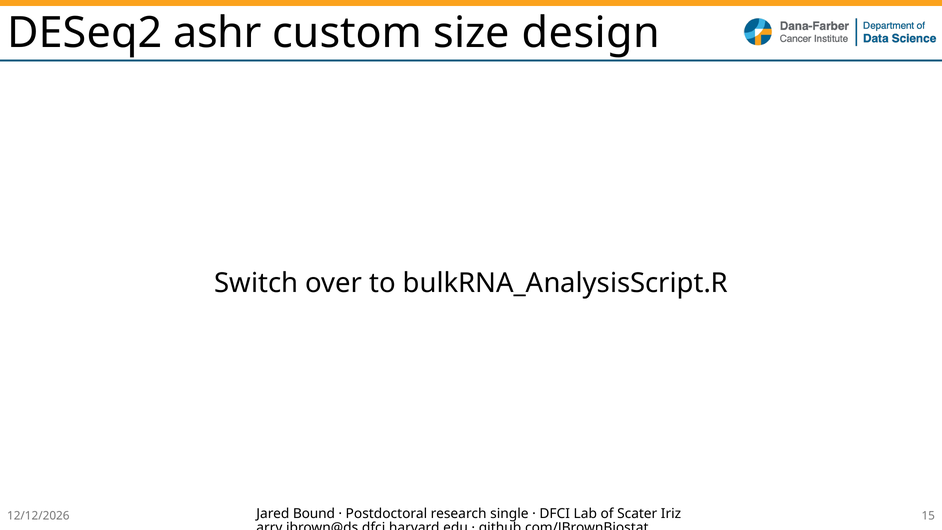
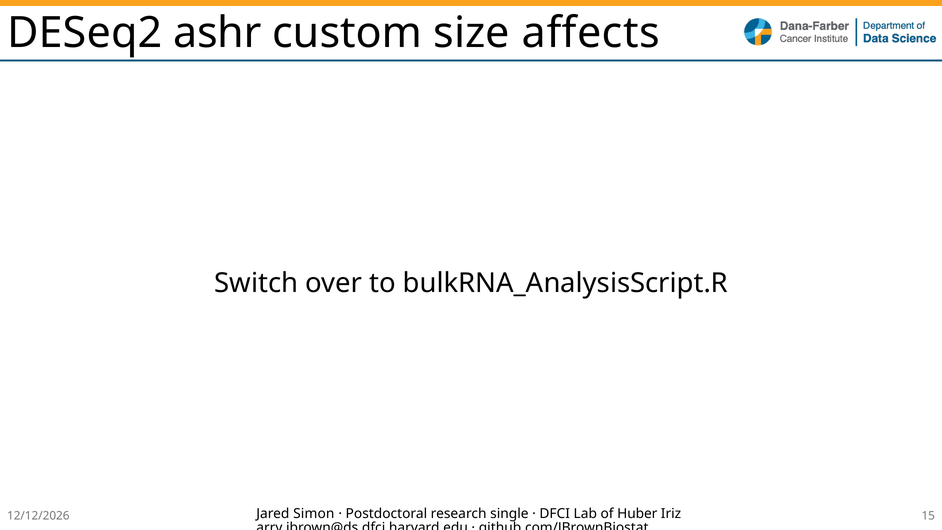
design: design -> affects
Bound: Bound -> Simon
Scater: Scater -> Huber
